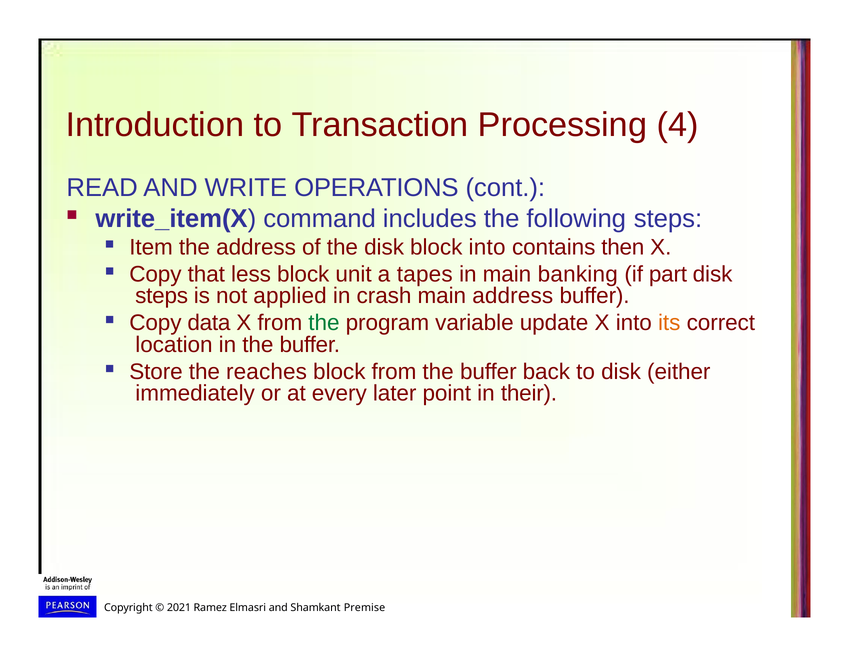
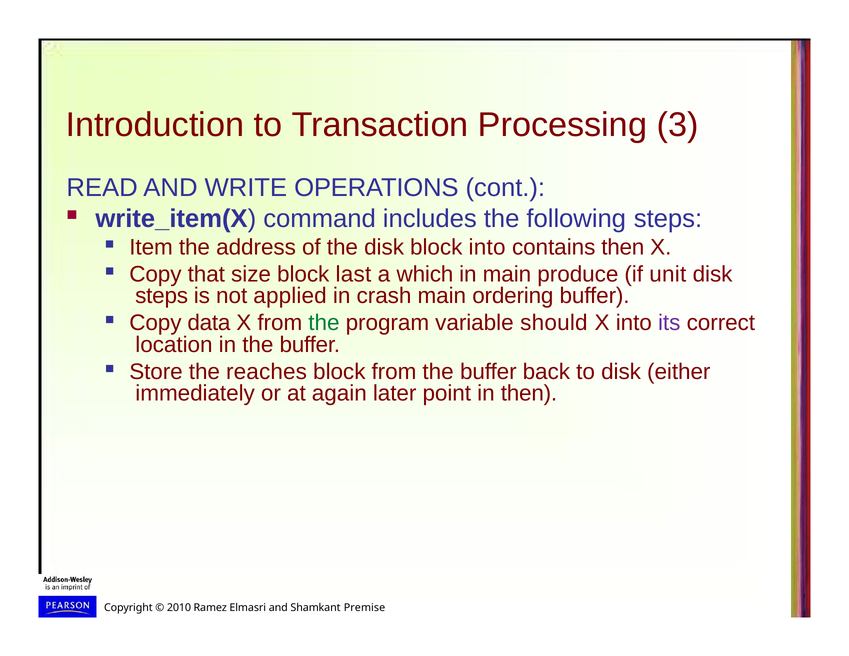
4: 4 -> 3
less: less -> size
unit: unit -> last
tapes: tapes -> which
banking: banking -> produce
part: part -> unit
main address: address -> ordering
update: update -> should
its colour: orange -> purple
every: every -> again
in their: their -> then
2021: 2021 -> 2010
